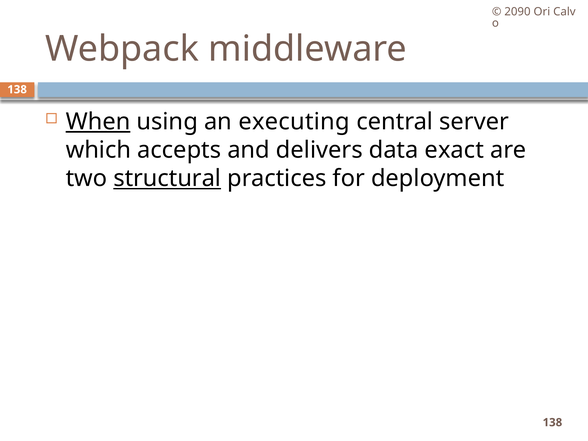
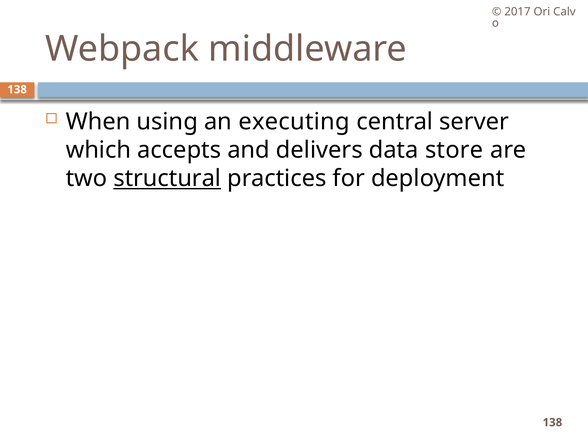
2090: 2090 -> 2017
When underline: present -> none
exact: exact -> store
